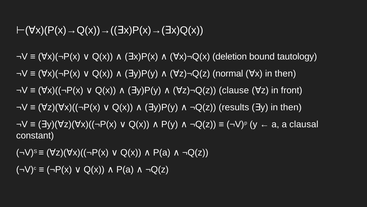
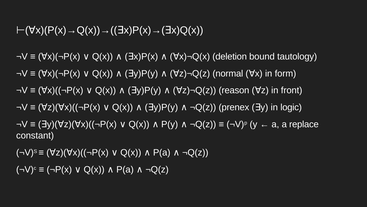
then at (285, 73): then -> form
clause: clause -> reason
results: results -> prenex
y in then: then -> logic
clausal: clausal -> replace
